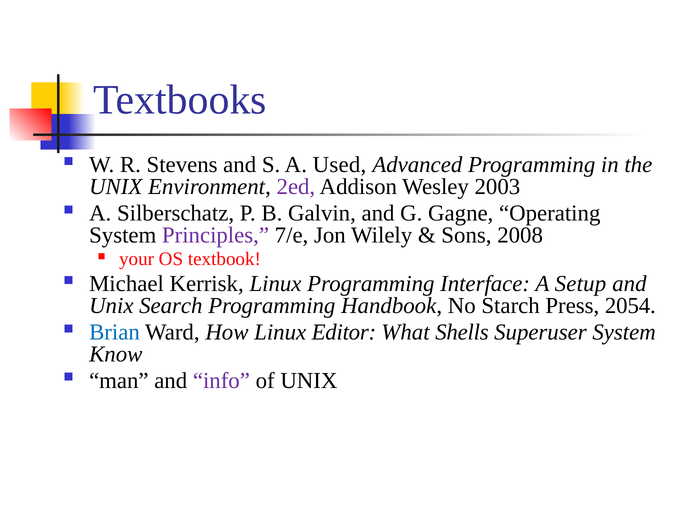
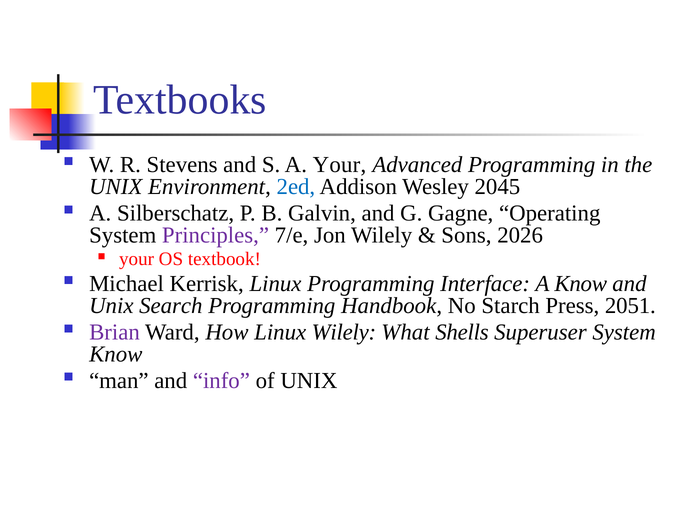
A Used: Used -> Your
2ed colour: purple -> blue
2003: 2003 -> 2045
2008: 2008 -> 2026
A Setup: Setup -> Know
2054: 2054 -> 2051
Brian colour: blue -> purple
Linux Editor: Editor -> Wilely
